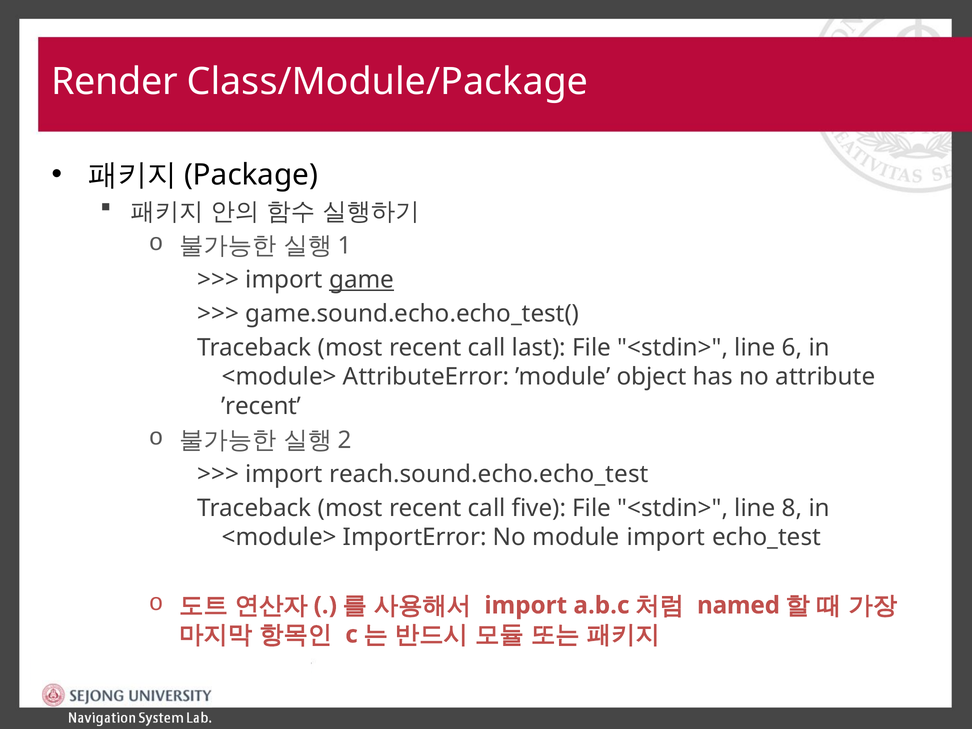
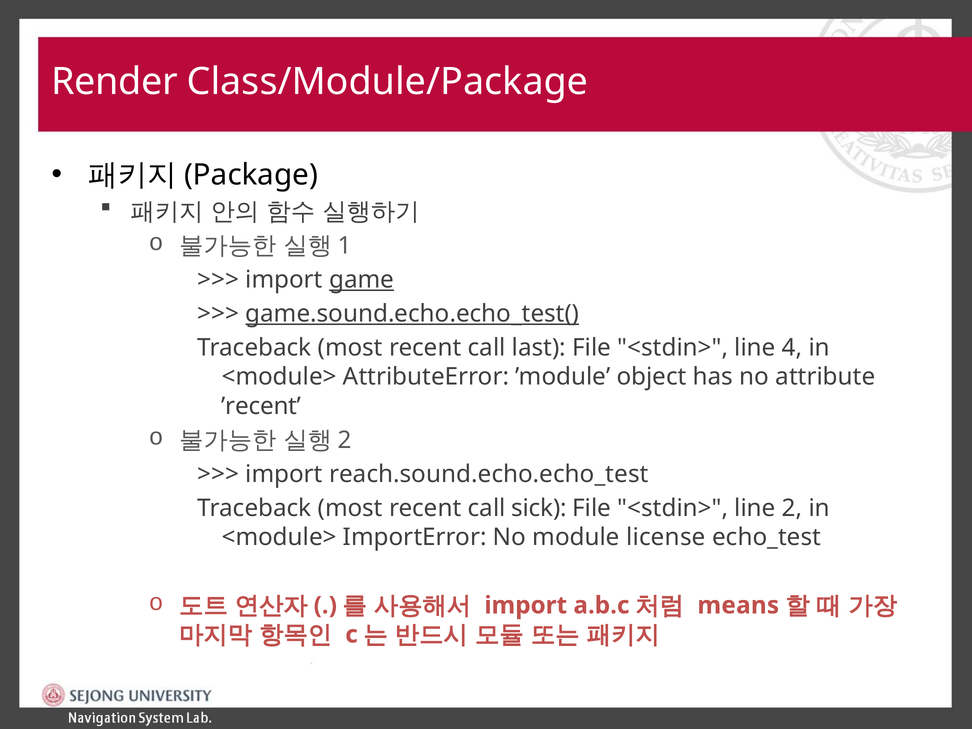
game.sound.echo.echo_test( underline: none -> present
6: 6 -> 4
five: five -> sick
8: 8 -> 2
module import: import -> license
named: named -> means
